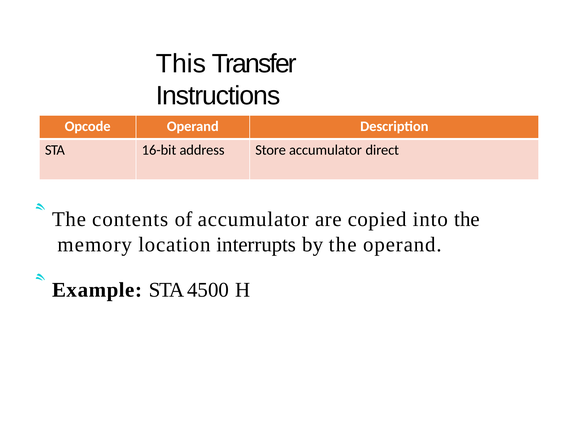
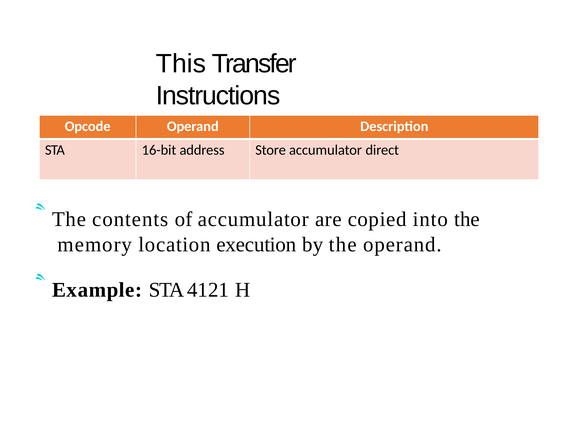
interrupts: interrupts -> execution
4500: 4500 -> 4121
